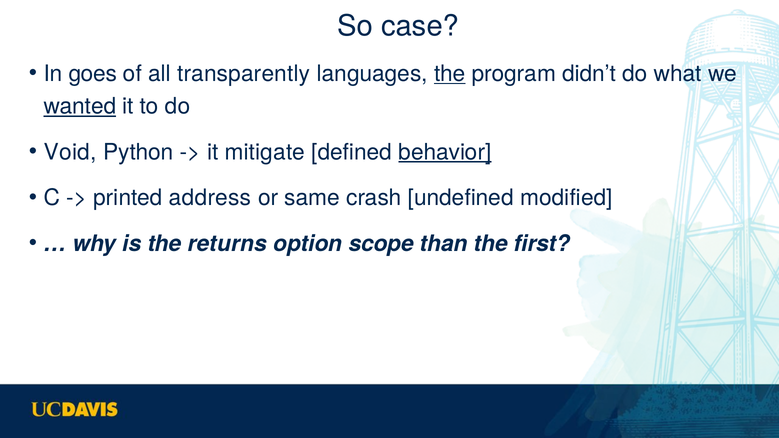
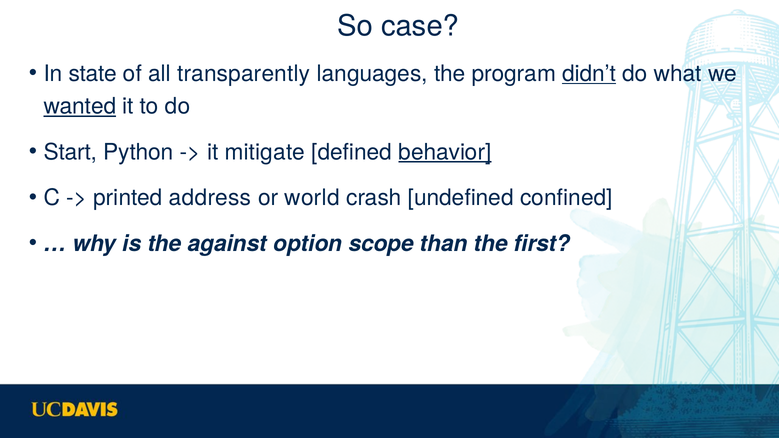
goes: goes -> state
the at (450, 74) underline: present -> none
didn’t underline: none -> present
Void: Void -> Start
same: same -> world
modified: modified -> confined
returns: returns -> against
